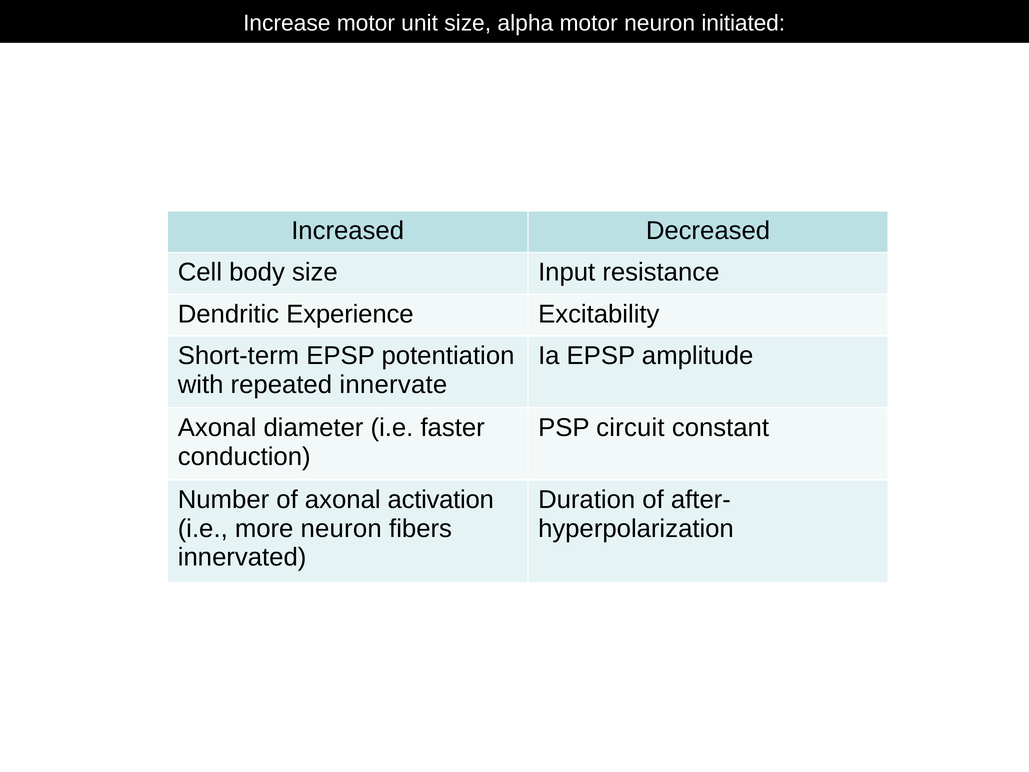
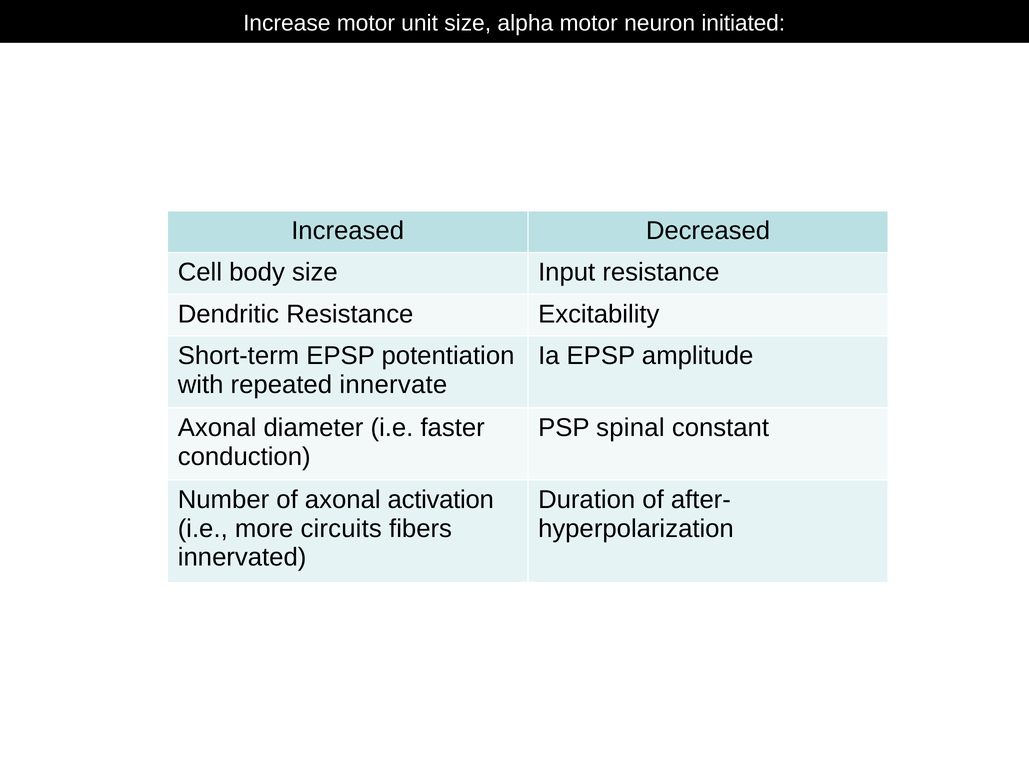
Dendritic Experience: Experience -> Resistance
circuit: circuit -> spinal
more neuron: neuron -> circuits
